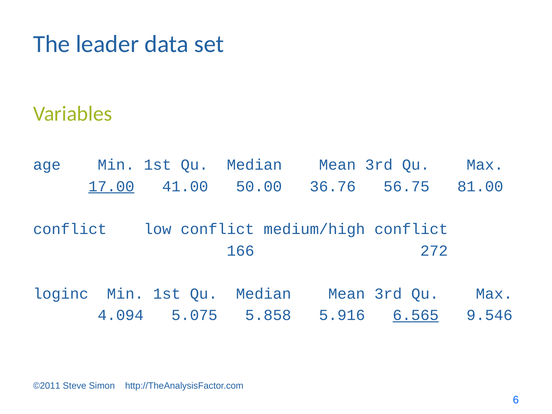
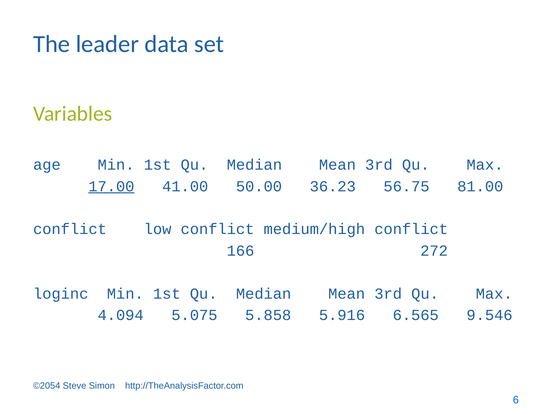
36.76: 36.76 -> 36.23
6.565 underline: present -> none
©2011: ©2011 -> ©2054
